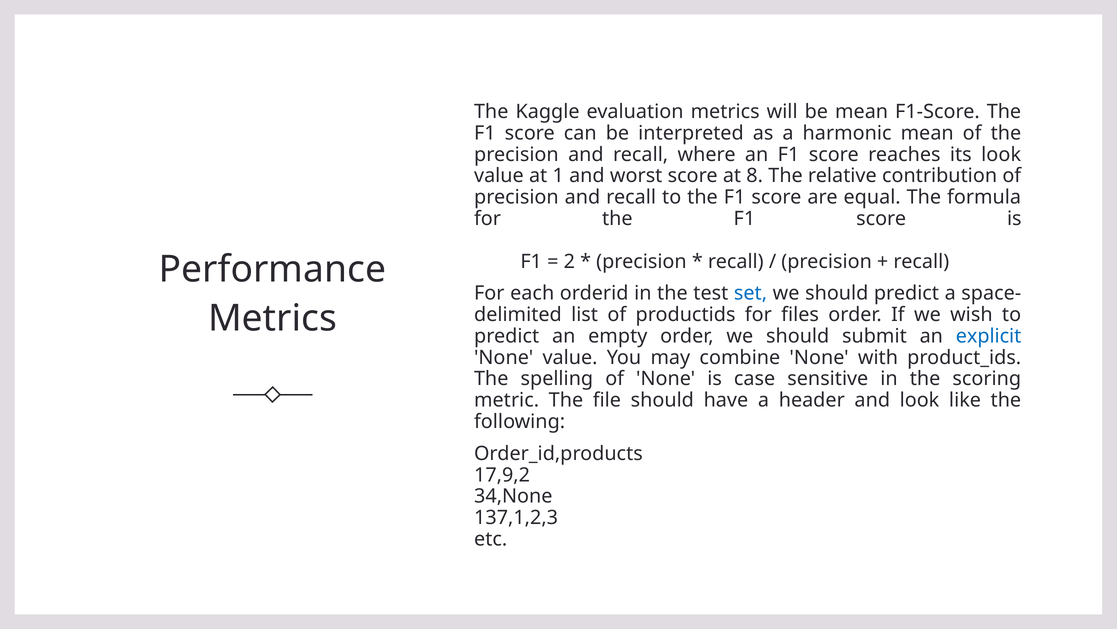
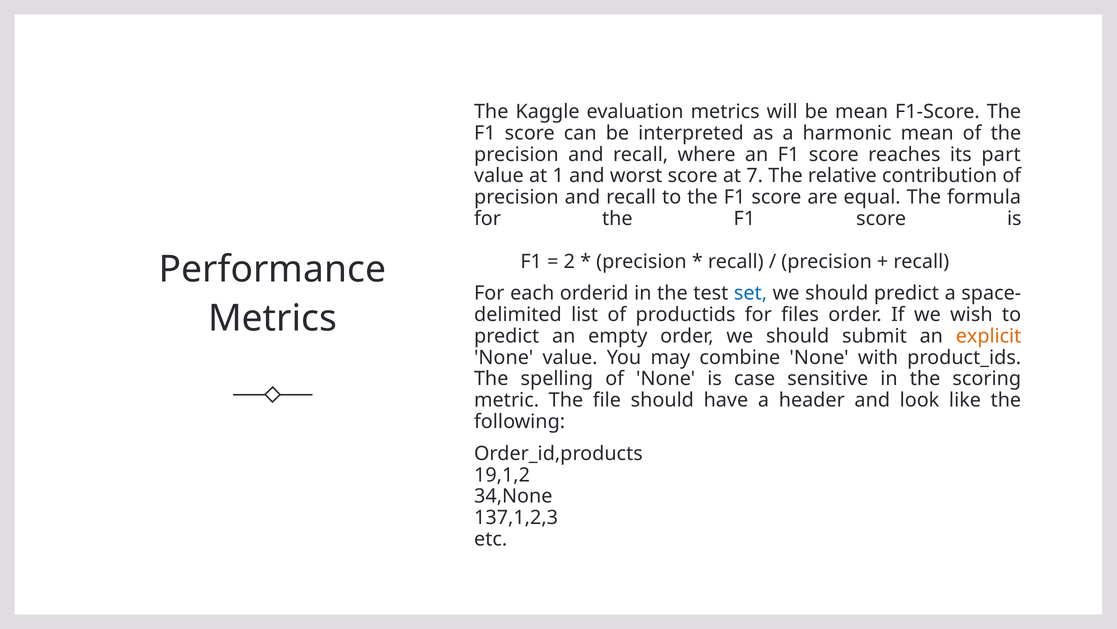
its look: look -> part
8: 8 -> 7
explicit colour: blue -> orange
17,9,2: 17,9,2 -> 19,1,2
